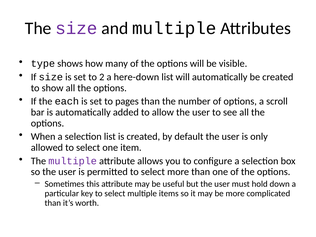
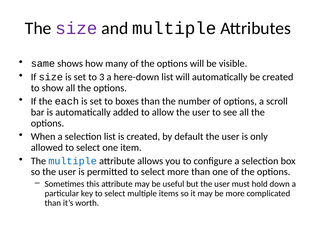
type: type -> same
2: 2 -> 3
pages: pages -> boxes
multiple at (73, 161) colour: purple -> blue
